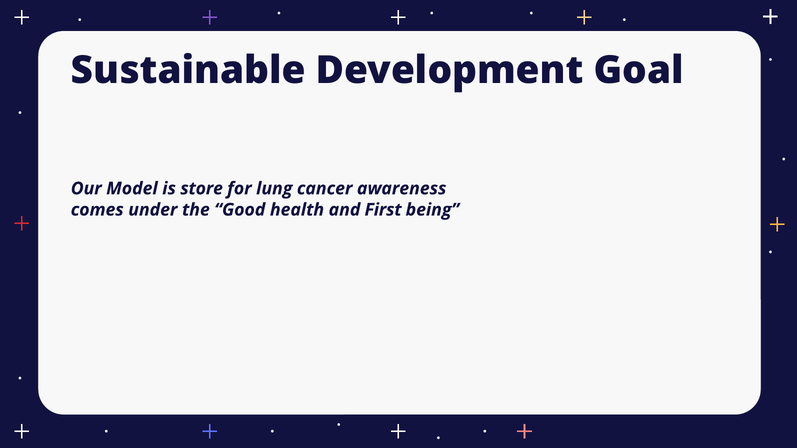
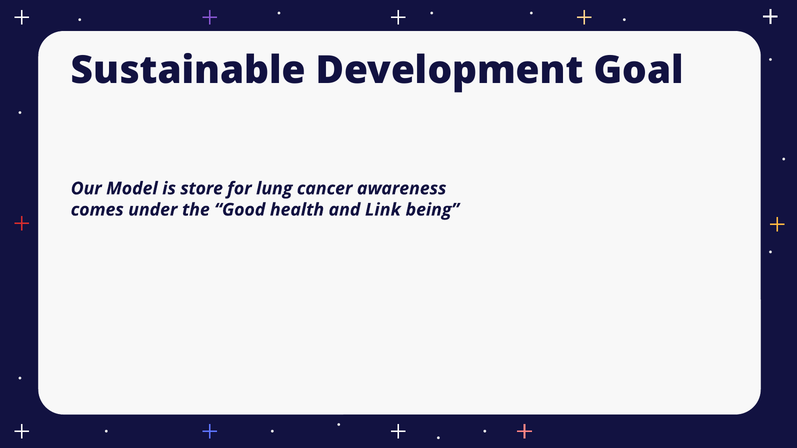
First: First -> Link
